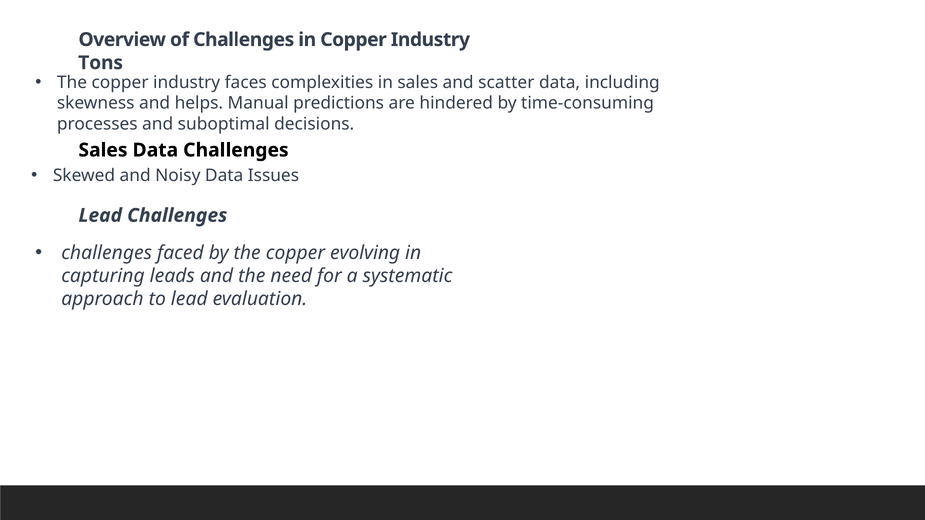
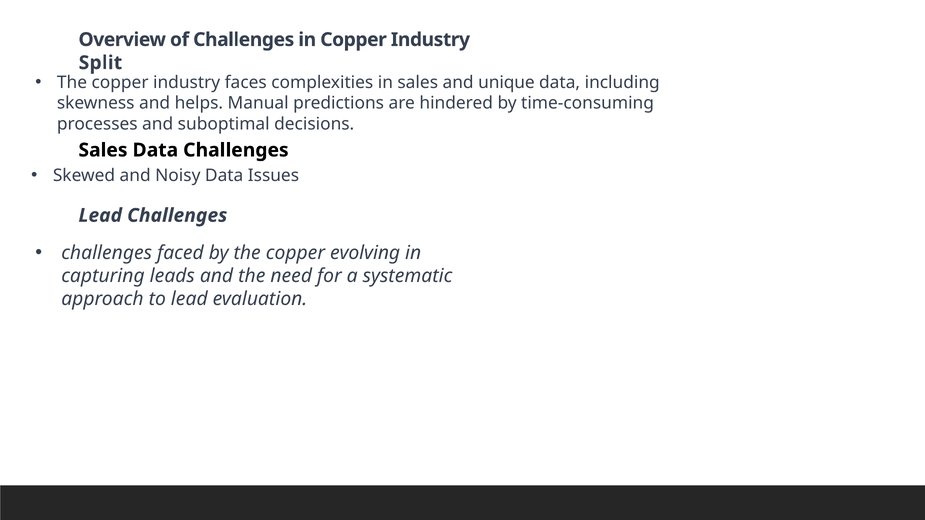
Tons: Tons -> Split
scatter: scatter -> unique
